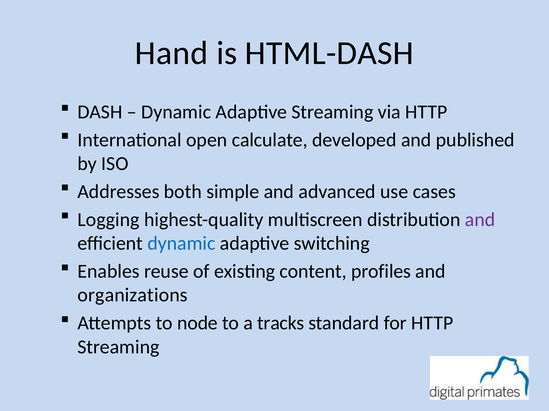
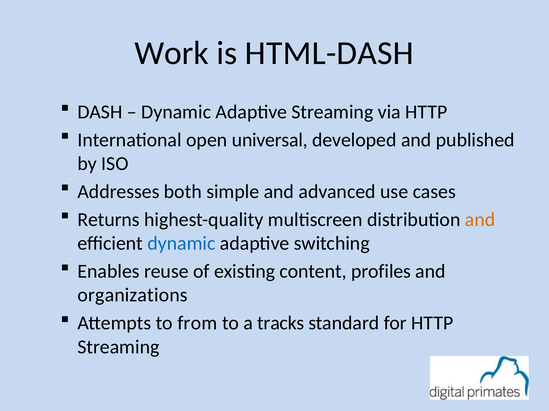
Hand: Hand -> Work
calculate: calculate -> universal
Logging: Logging -> Returns
and at (480, 220) colour: purple -> orange
node: node -> from
